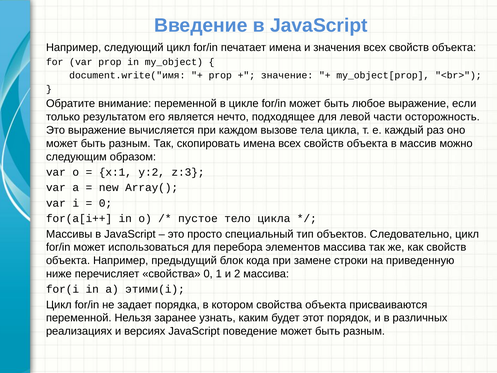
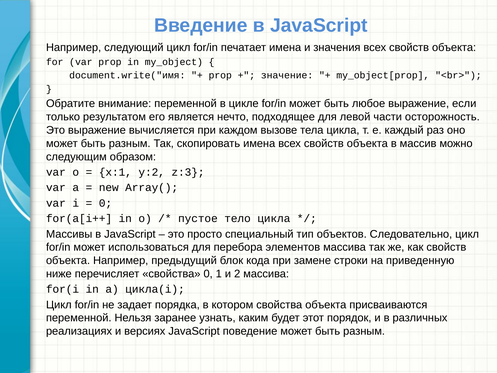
этими(i: этими(i -> цикла(i
